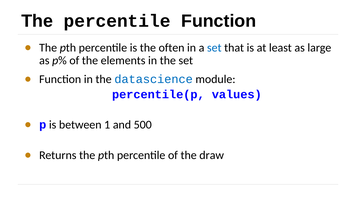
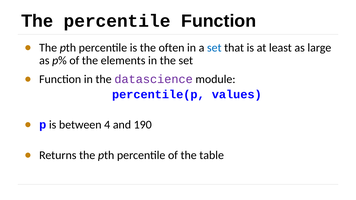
datascience colour: blue -> purple
1: 1 -> 4
500: 500 -> 190
draw: draw -> table
